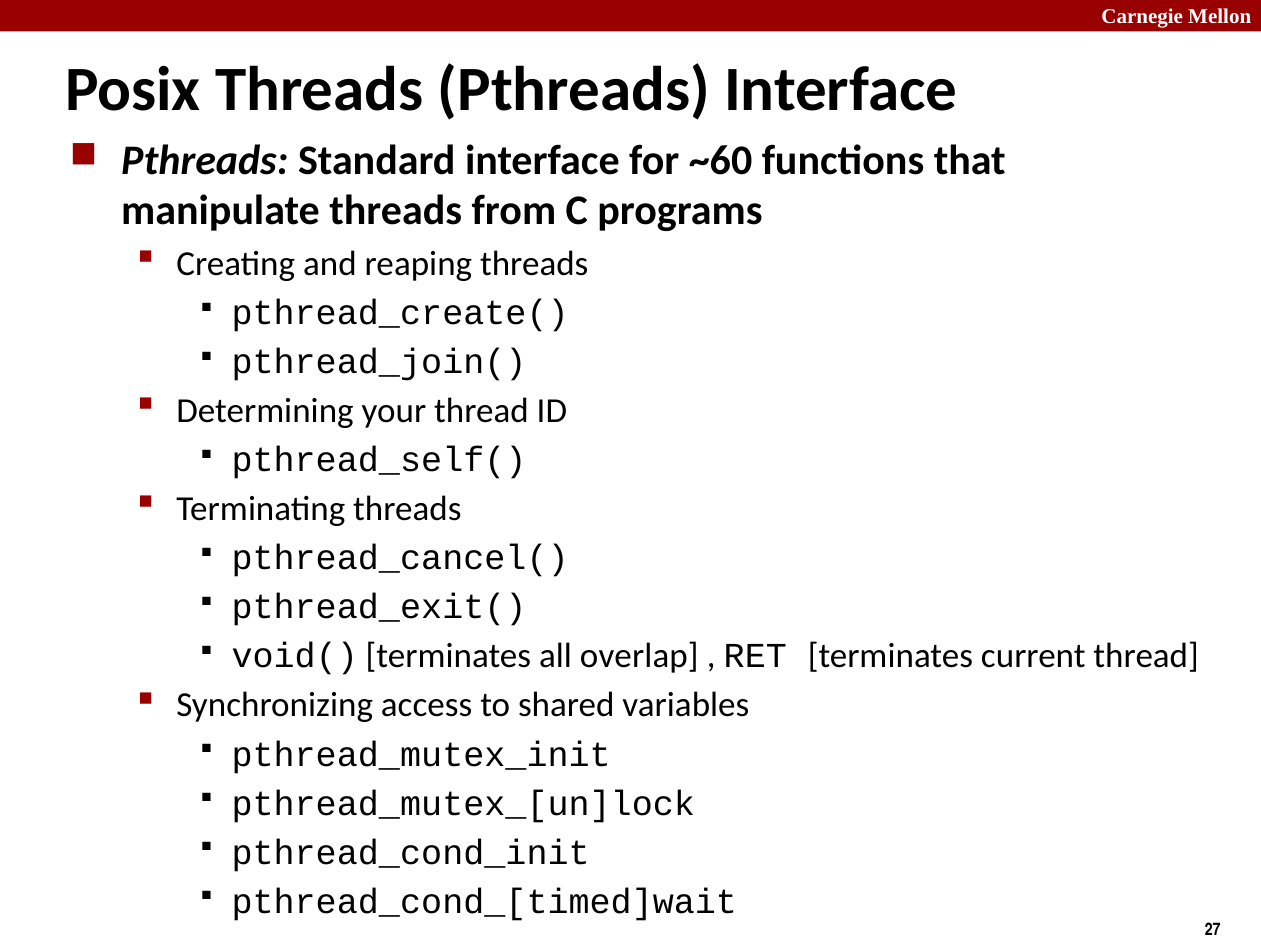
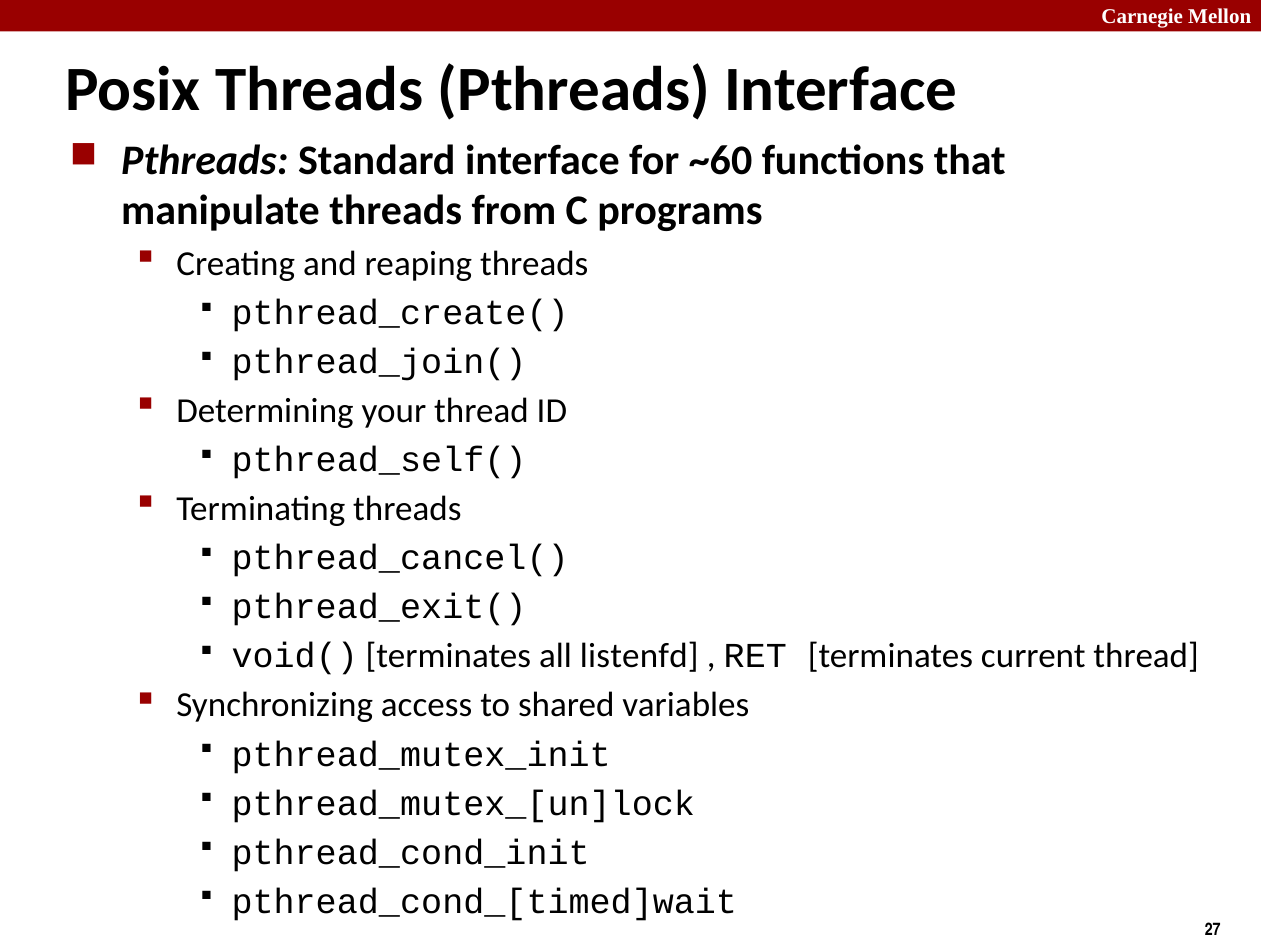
overlap: overlap -> listenfd
